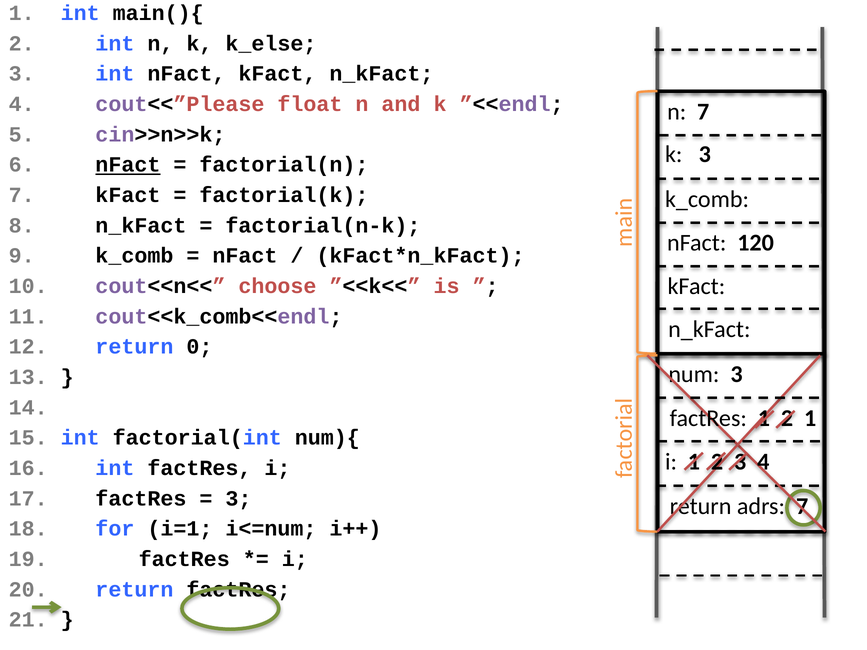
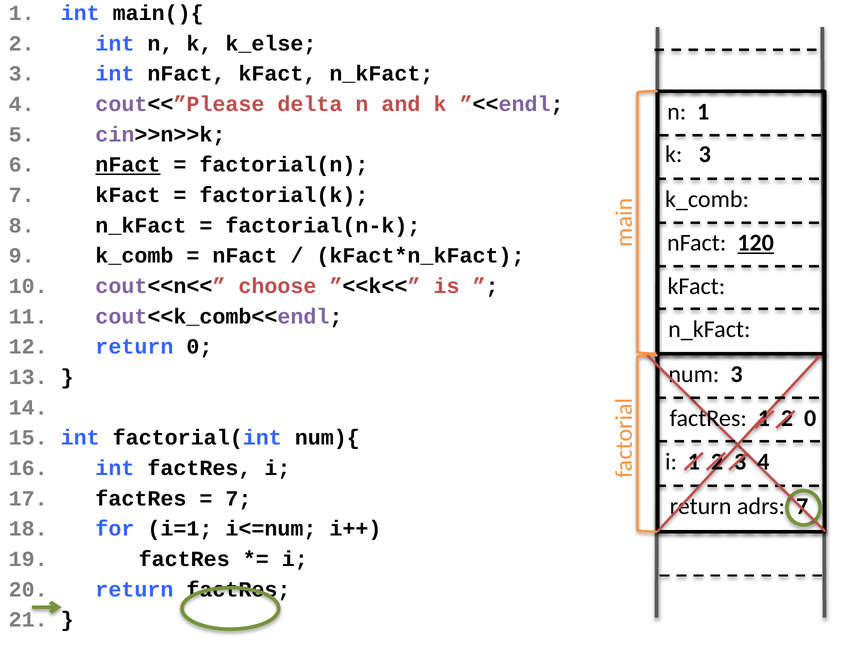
float: float -> delta
n 7: 7 -> 1
120 underline: none -> present
1 at (810, 418): 1 -> 0
3 at (238, 499): 3 -> 7
